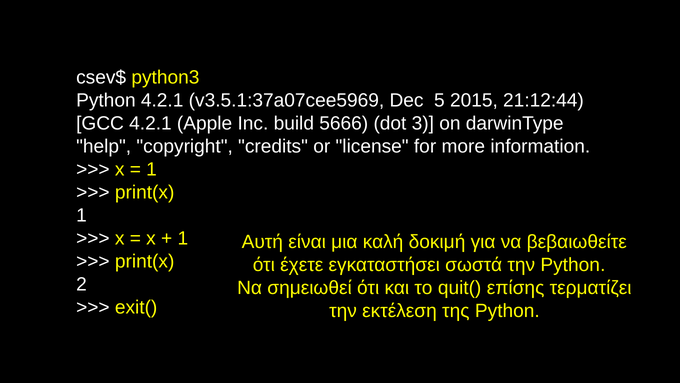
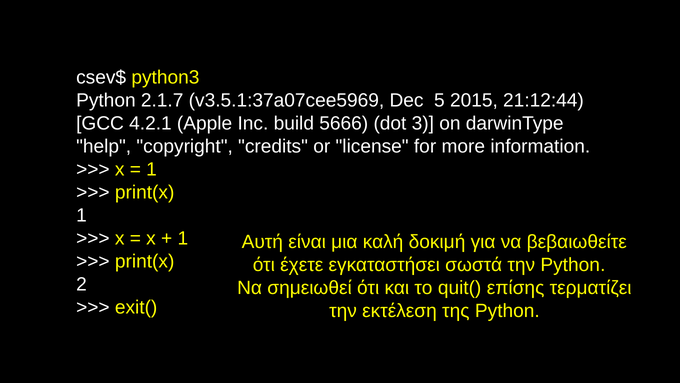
Python 4.2.1: 4.2.1 -> 2.1.7
